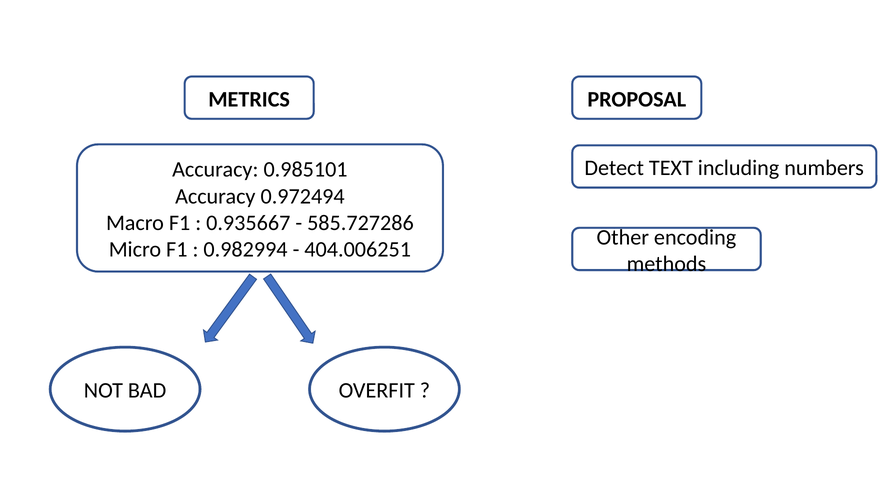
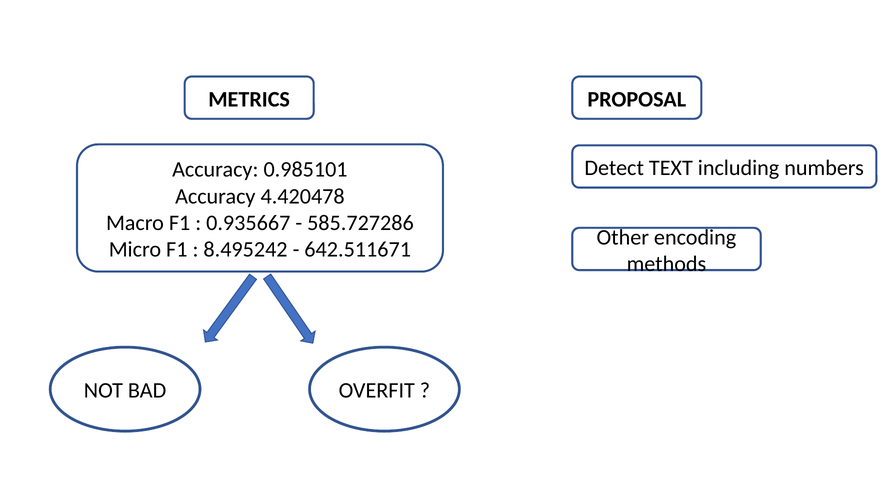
0.972494: 0.972494 -> 4.420478
0.982994: 0.982994 -> 8.495242
404.006251: 404.006251 -> 642.511671
